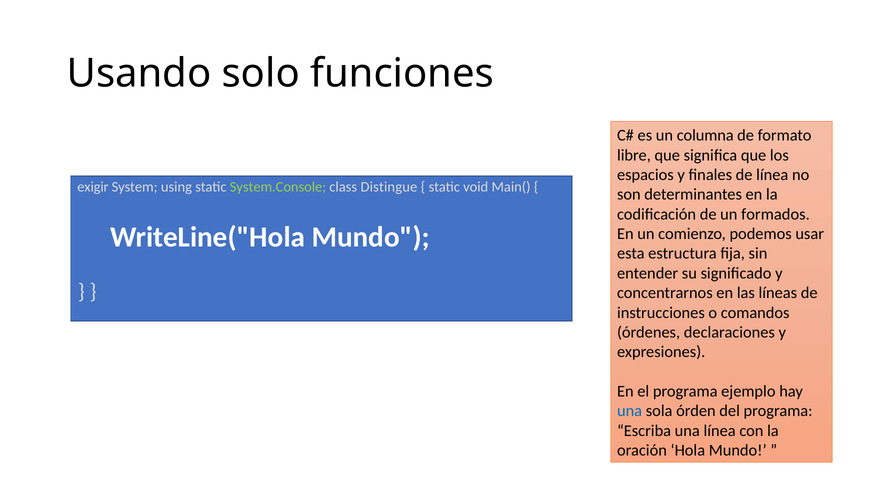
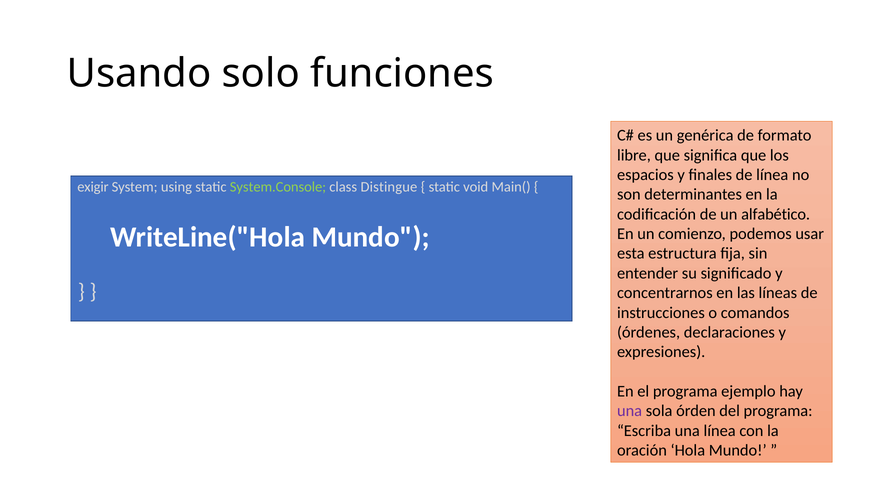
columna: columna -> genérica
formados: formados -> alfabético
una at (630, 411) colour: blue -> purple
